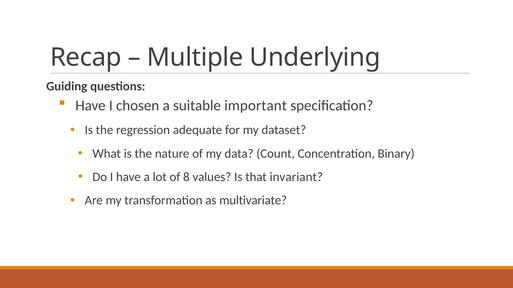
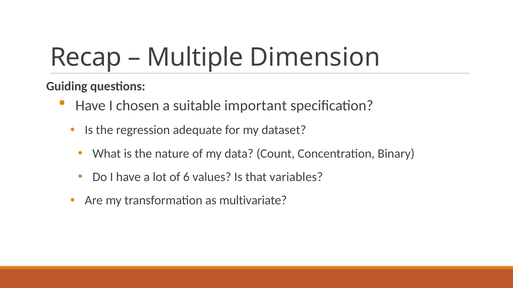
Underlying: Underlying -> Dimension
8: 8 -> 6
invariant: invariant -> variables
